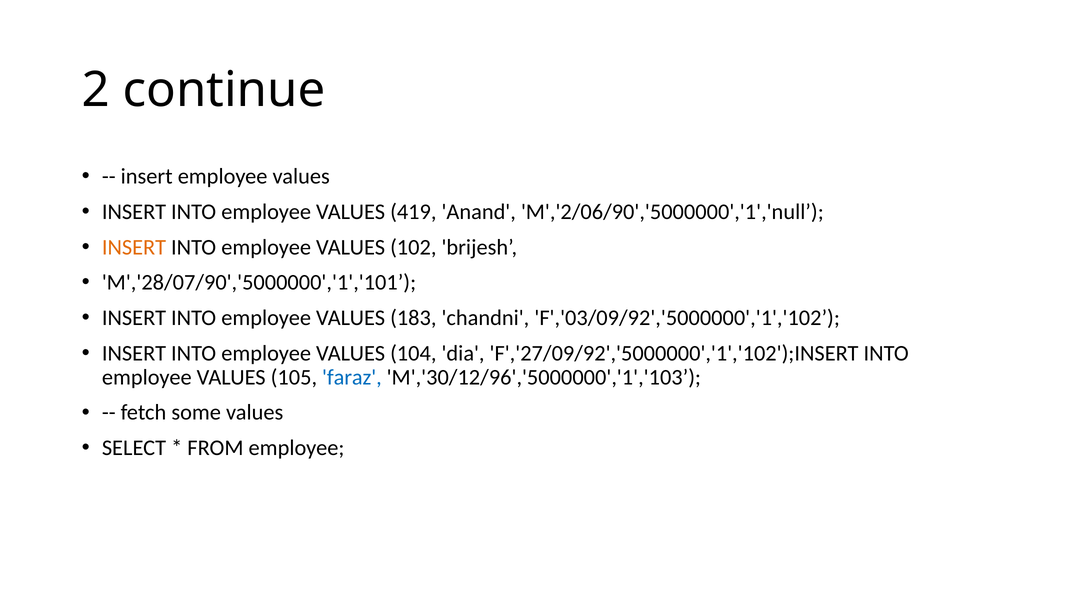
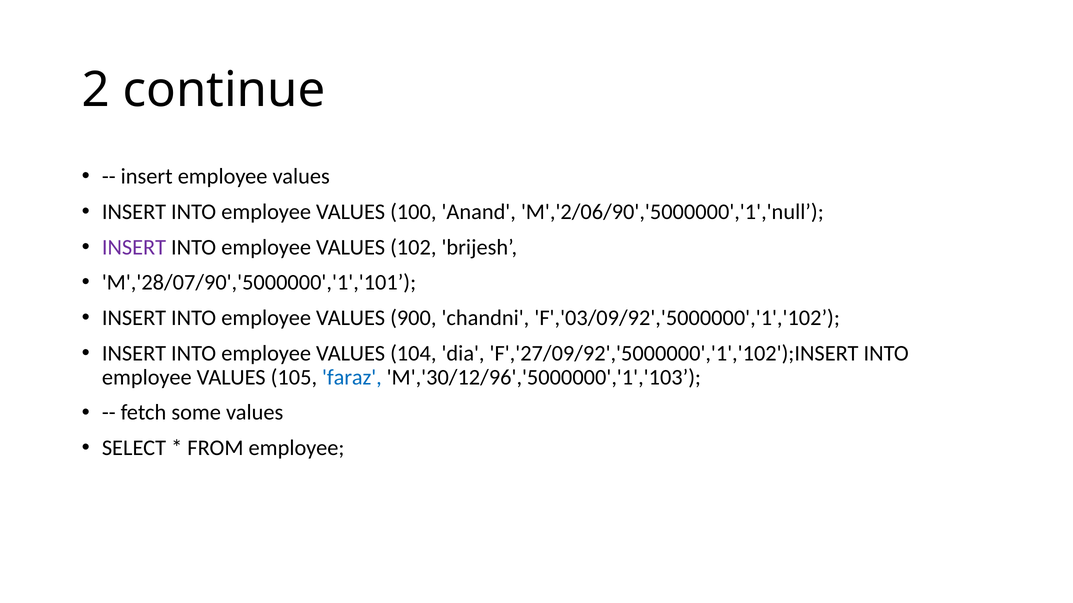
419: 419 -> 100
INSERT at (134, 247) colour: orange -> purple
183: 183 -> 900
